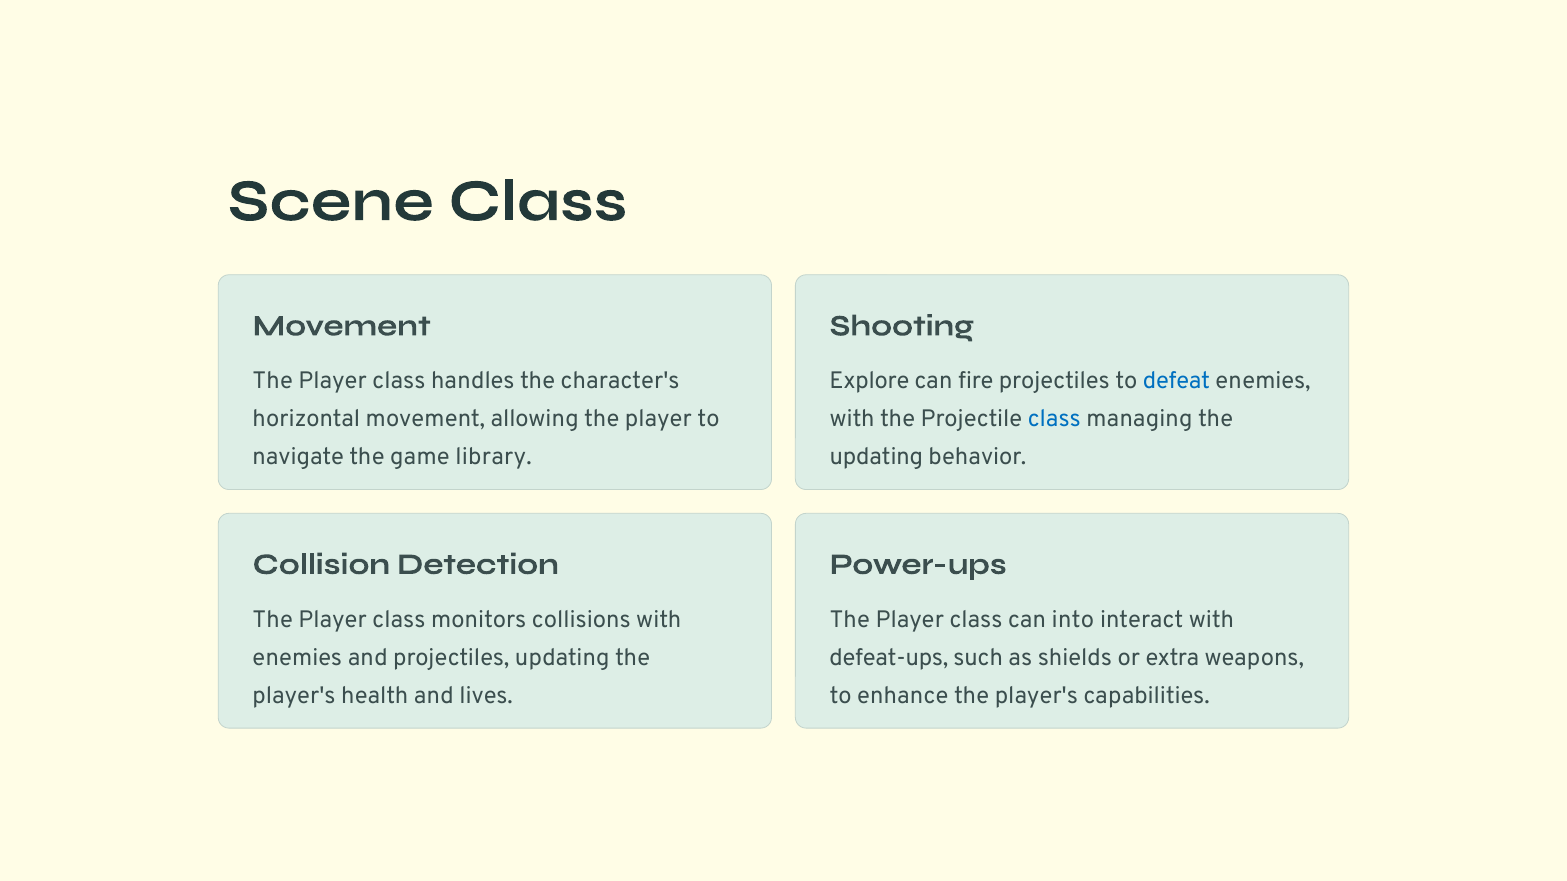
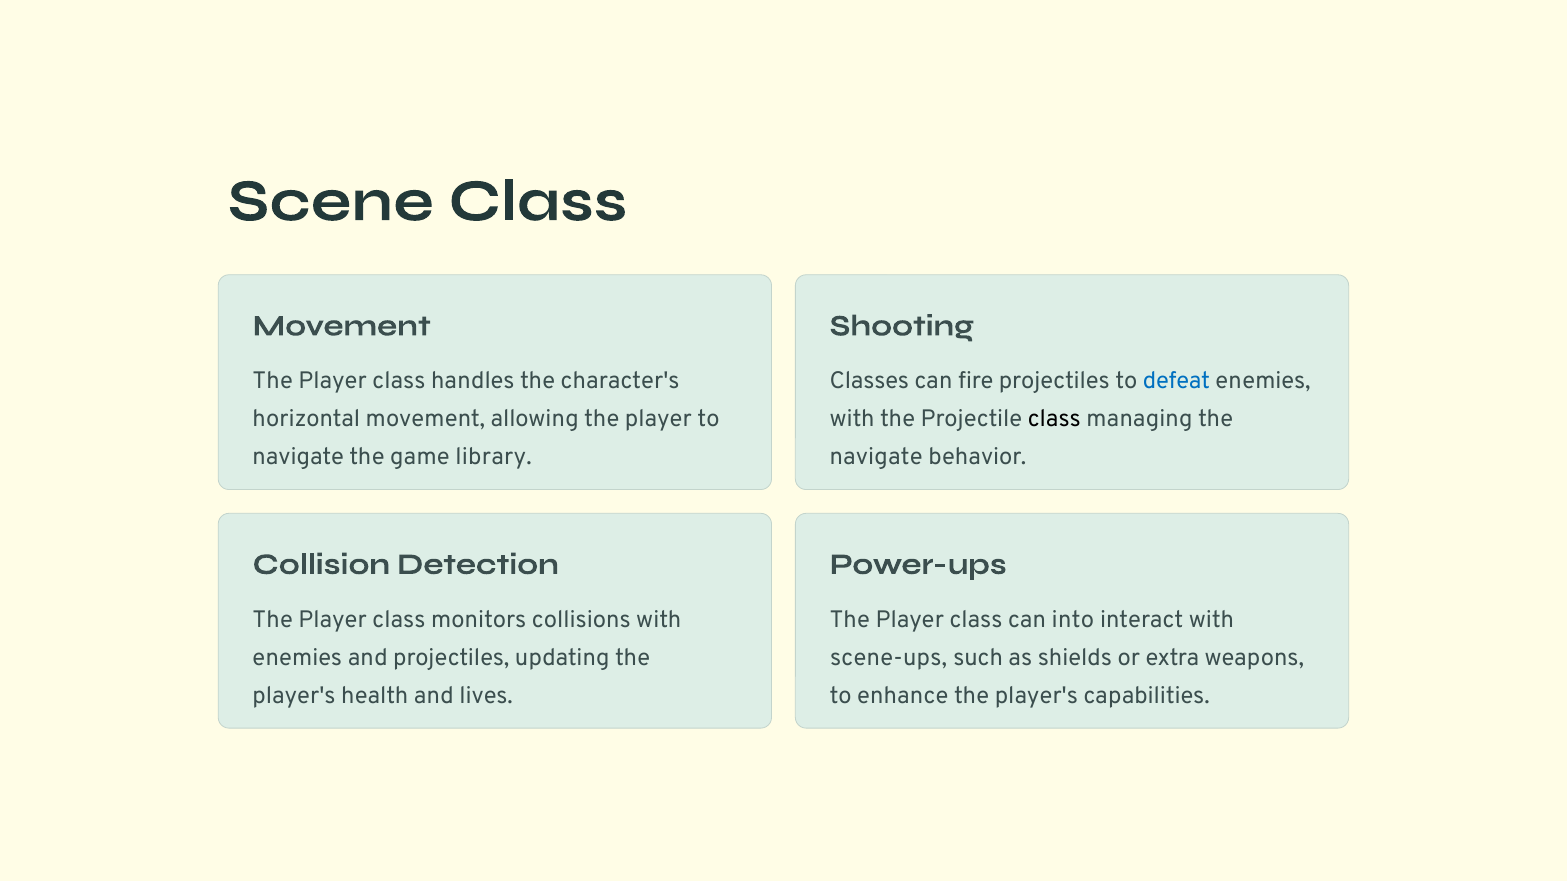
Explore: Explore -> Classes
class at (1054, 419) colour: blue -> black
updating at (876, 457): updating -> navigate
defeat-ups: defeat-ups -> scene-ups
